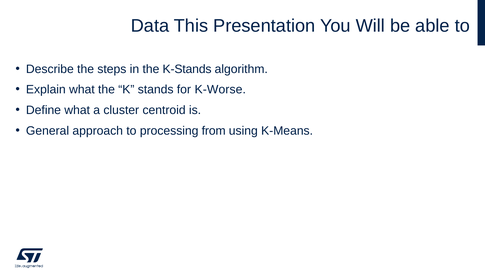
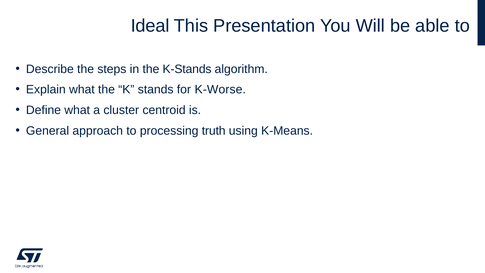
Data: Data -> Ideal
from: from -> truth
